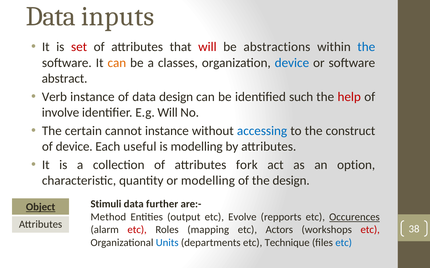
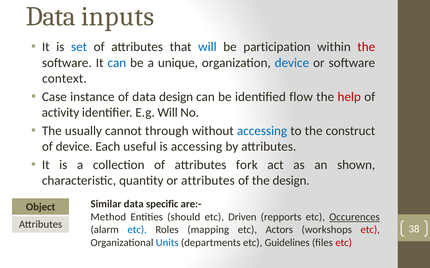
set colour: red -> blue
will at (207, 47) colour: red -> blue
abstractions: abstractions -> participation
the at (366, 47) colour: blue -> red
can at (117, 63) colour: orange -> blue
classes: classes -> unique
abstract: abstract -> context
Verb: Verb -> Case
such: such -> flow
involve: involve -> activity
certain: certain -> usually
cannot instance: instance -> through
is modelling: modelling -> accessing
option: option -> shown
or modelling: modelling -> attributes
Stimuli: Stimuli -> Similar
further: further -> specific
Object underline: present -> none
output: output -> should
Evolve: Evolve -> Driven
etc at (137, 230) colour: red -> blue
Technique: Technique -> Guidelines
etc at (344, 243) colour: blue -> red
